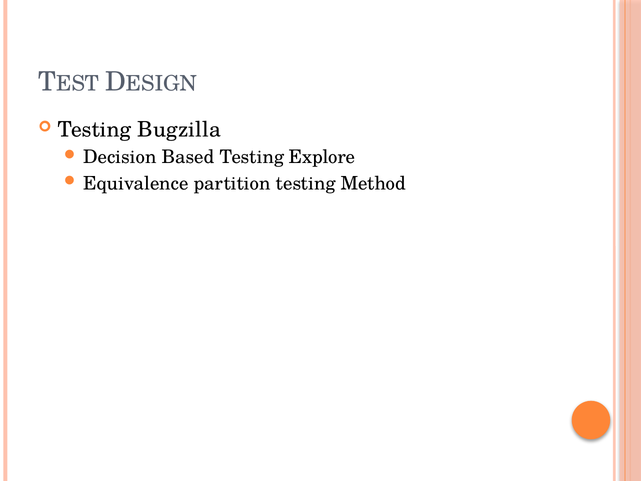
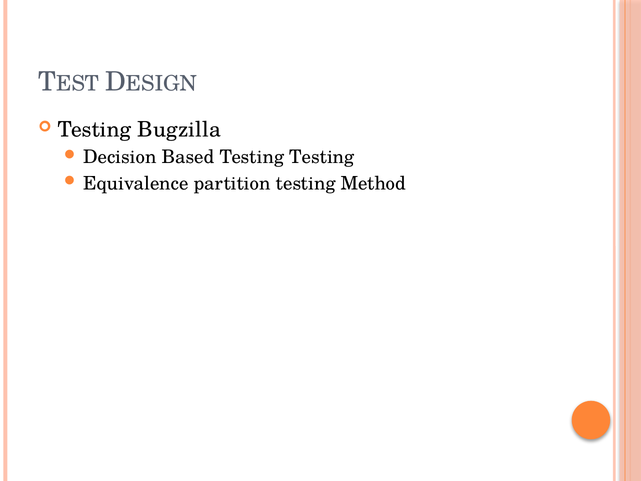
Testing Explore: Explore -> Testing
